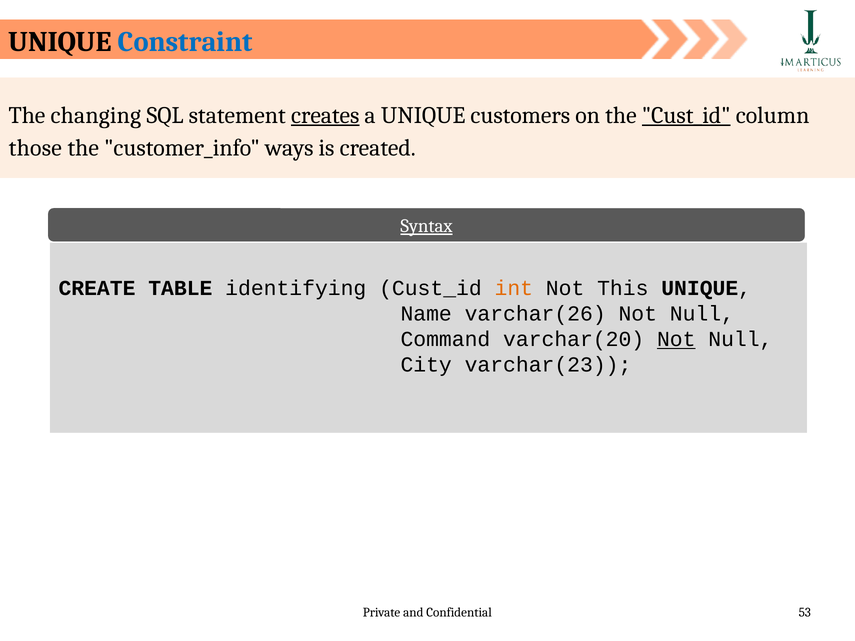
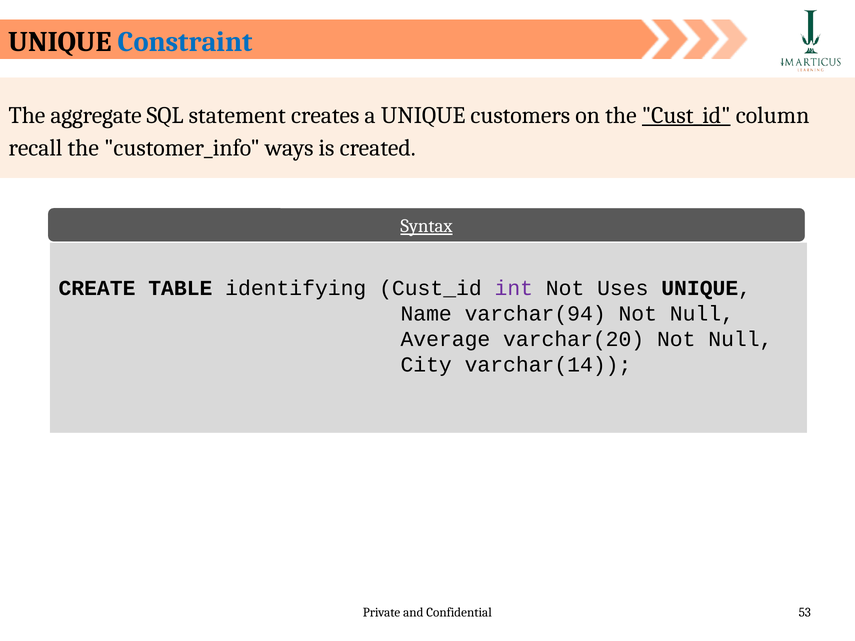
changing: changing -> aggregate
creates underline: present -> none
those: those -> recall
int colour: orange -> purple
This: This -> Uses
varchar(26: varchar(26 -> varchar(94
Command: Command -> Average
Not at (676, 339) underline: present -> none
varchar(23: varchar(23 -> varchar(14
